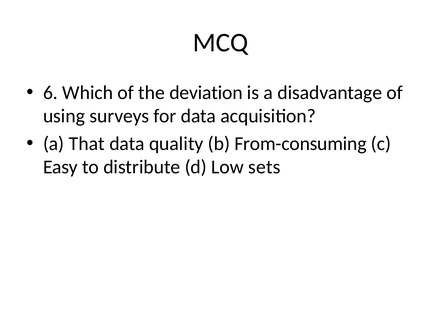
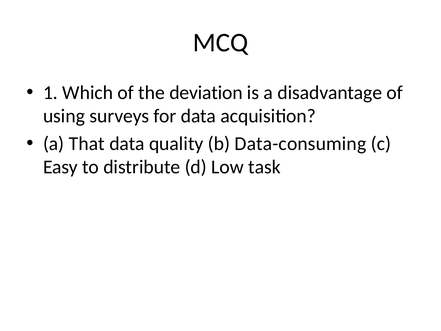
6: 6 -> 1
From-consuming: From-consuming -> Data-consuming
sets: sets -> task
